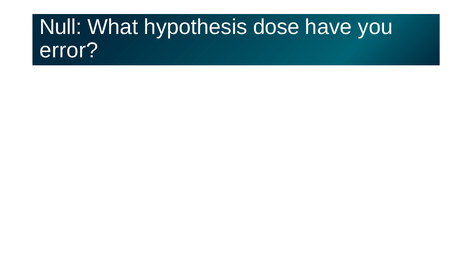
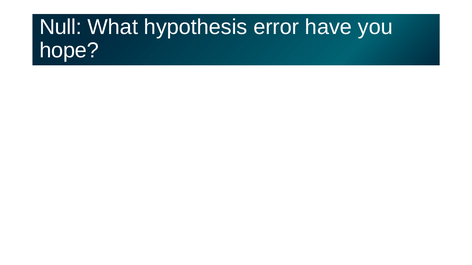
dose: dose -> error
error: error -> hope
